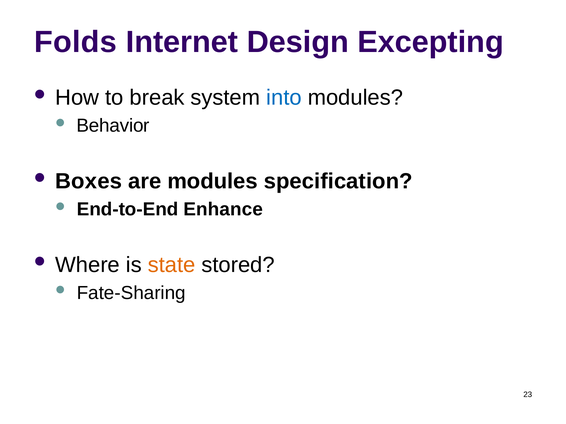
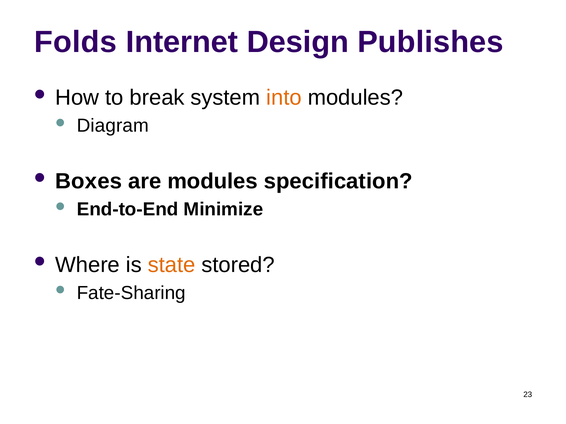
Excepting: Excepting -> Publishes
into colour: blue -> orange
Behavior: Behavior -> Diagram
Enhance: Enhance -> Minimize
